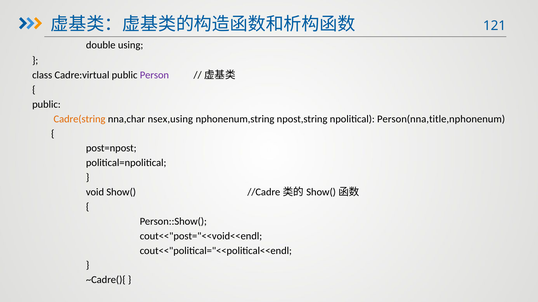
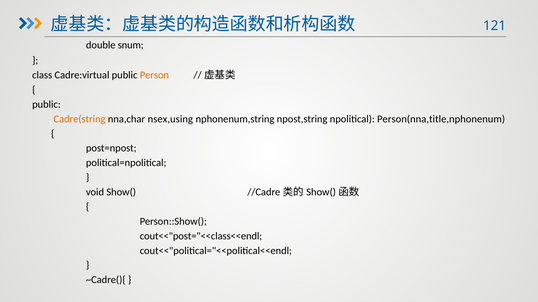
using: using -> snum
Person colour: purple -> orange
cout<<"post="<<void<<endl: cout<<"post="<<void<<endl -> cout<<"post="<<class<<endl
